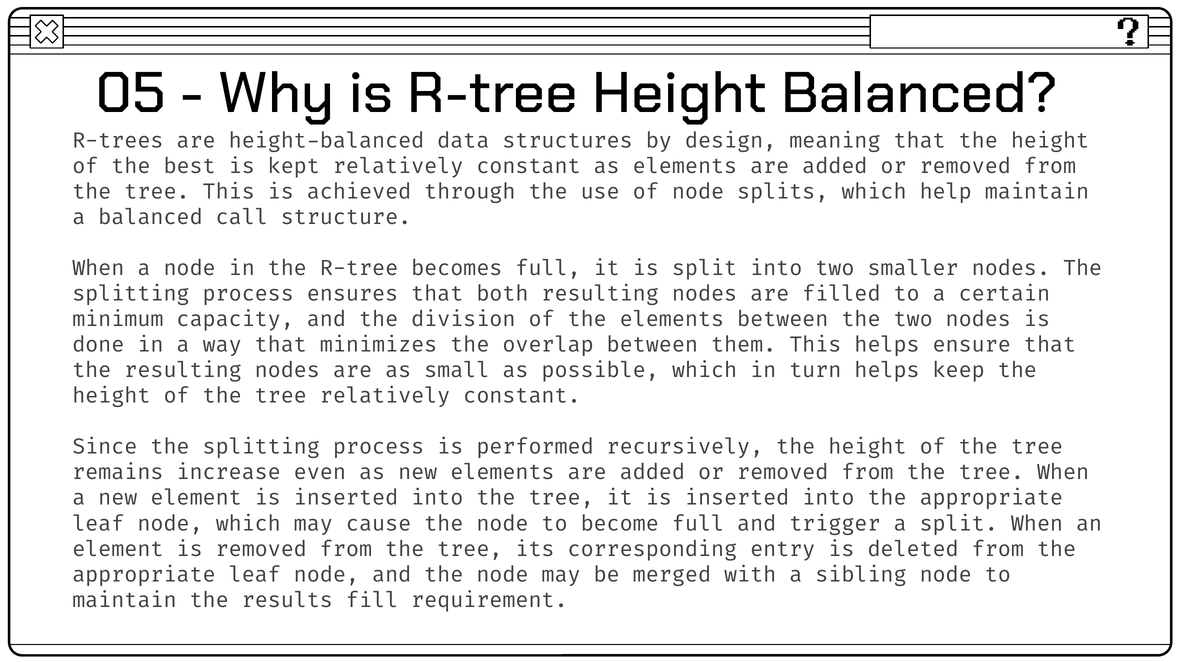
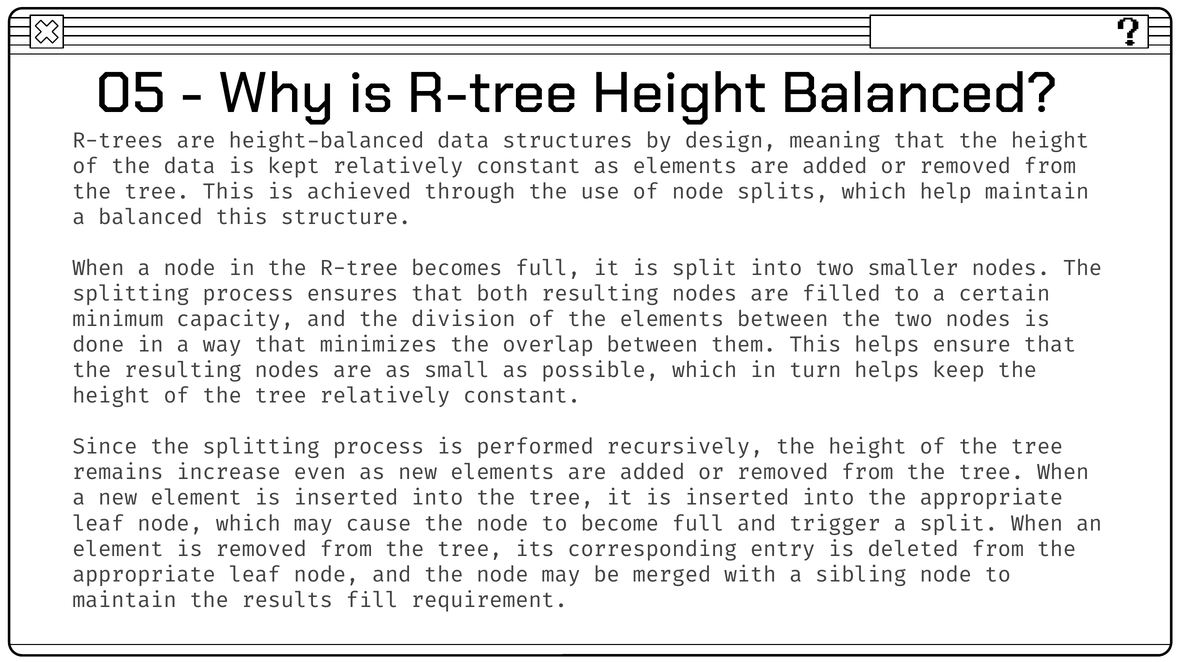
the best: best -> data
balanced call: call -> this
